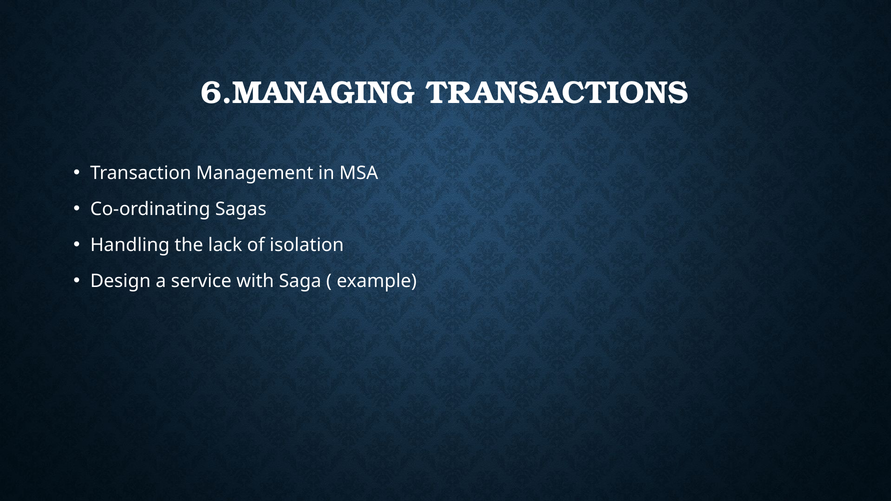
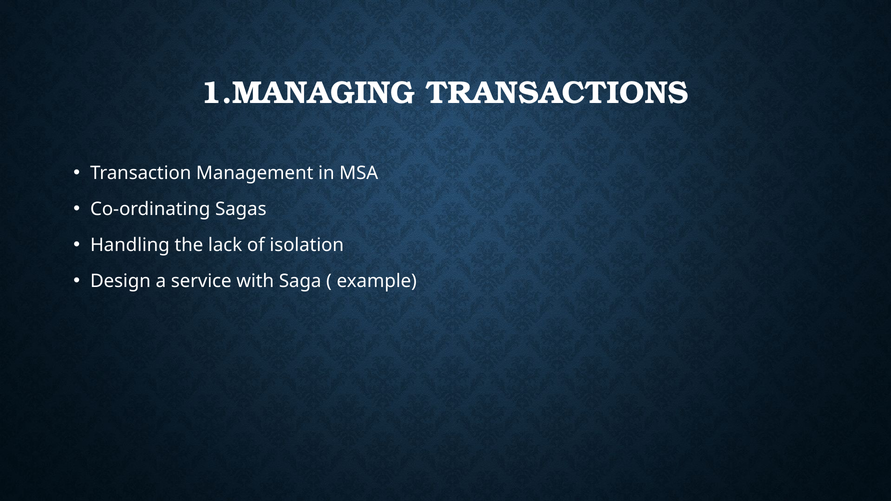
6.MANAGING: 6.MANAGING -> 1.MANAGING
